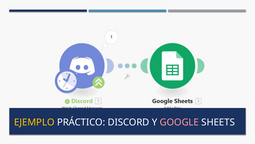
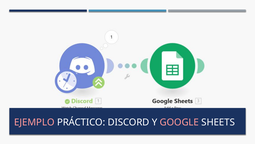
EJEMPLO colour: yellow -> pink
